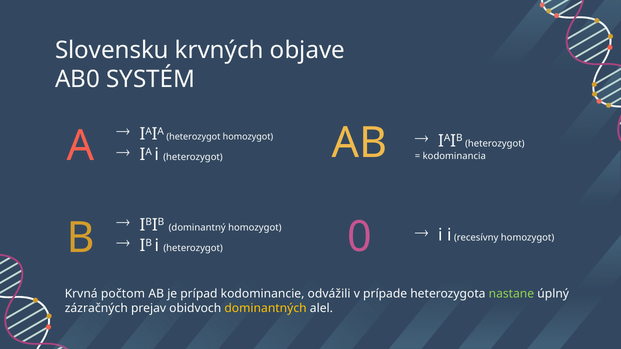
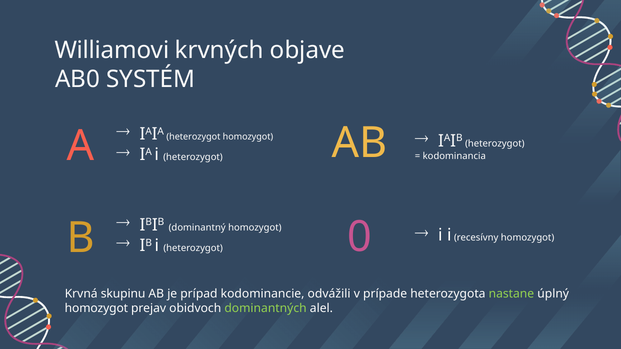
Slovensku: Slovensku -> Williamovi
počtom: počtom -> skupinu
zázračných at (96, 308): zázračných -> homozygot
dominantných colour: yellow -> light green
